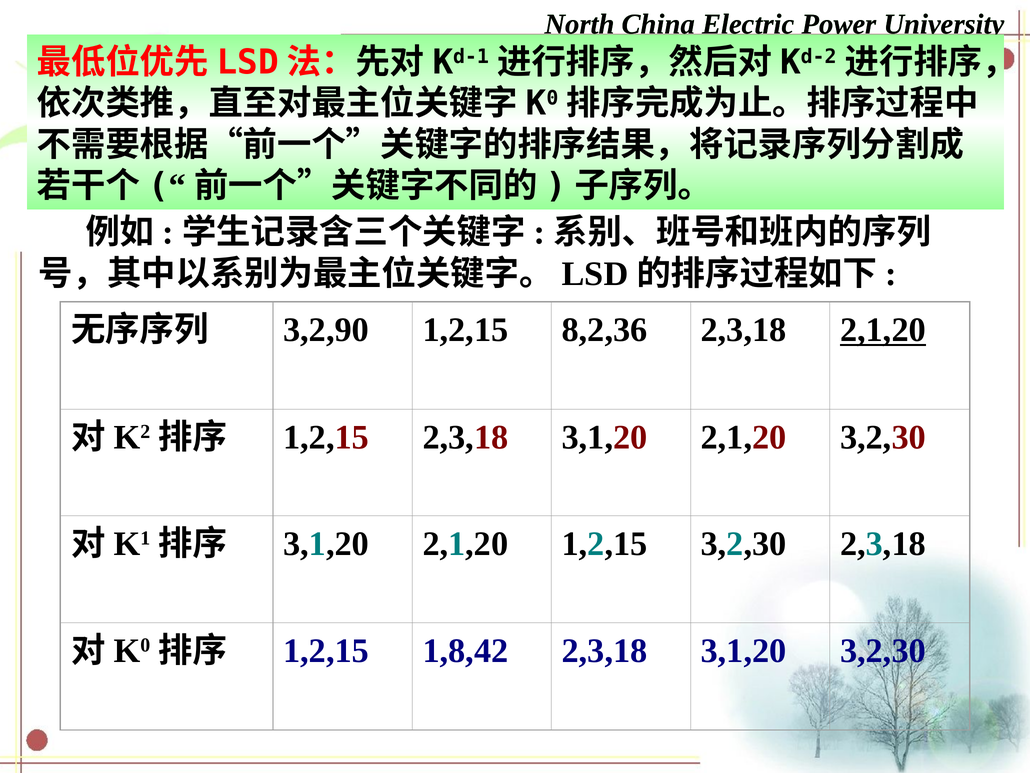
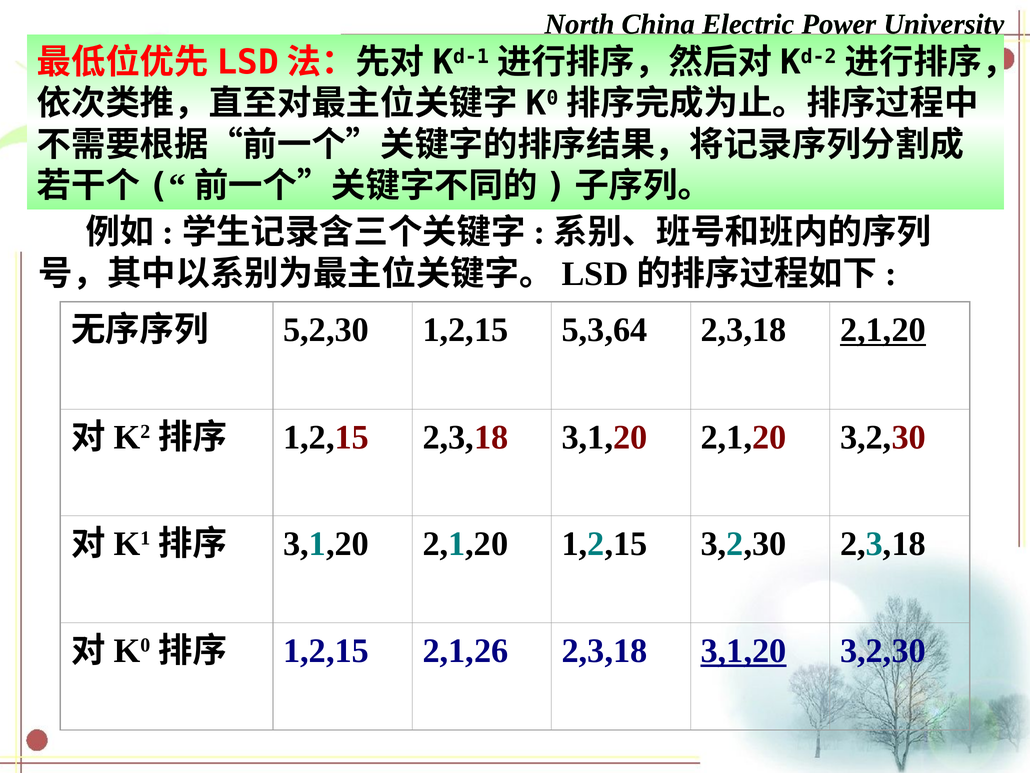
3,2,90: 3,2,90 -> 5,2,30
8,2,36: 8,2,36 -> 5,3,64
1,8,42: 1,8,42 -> 2,1,26
3,1,20 at (744, 651) underline: none -> present
